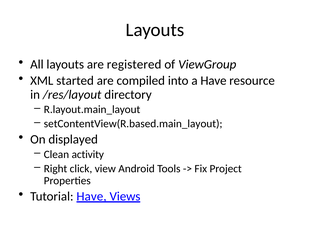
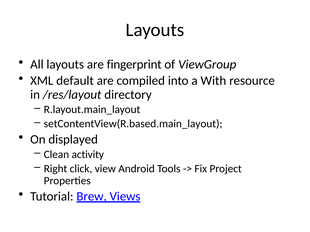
registered: registered -> fingerprint
started: started -> default
a Have: Have -> With
Tutorial Have: Have -> Brew
